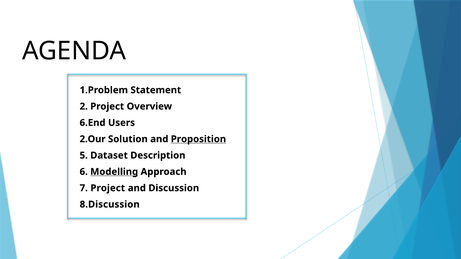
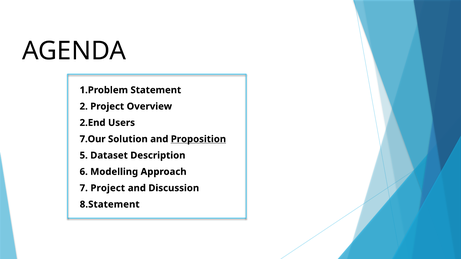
6.End: 6.End -> 2.End
2.Our: 2.Our -> 7.Our
Modelling underline: present -> none
8.Discussion: 8.Discussion -> 8.Statement
